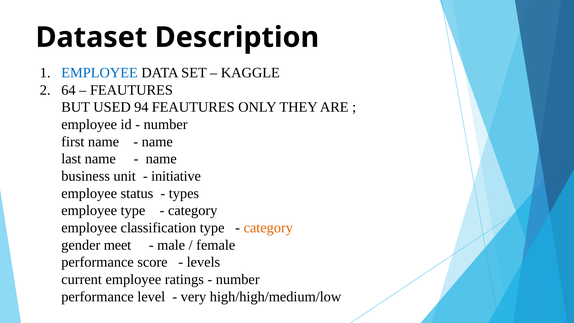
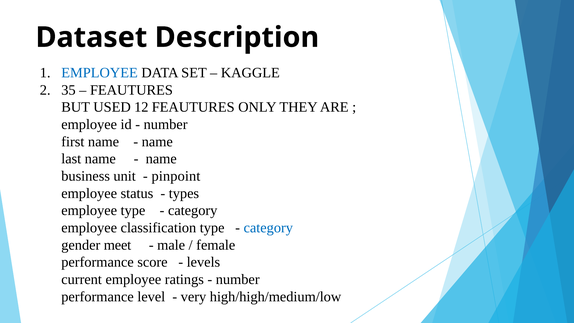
64: 64 -> 35
94: 94 -> 12
initiative: initiative -> pinpoint
category at (268, 228) colour: orange -> blue
